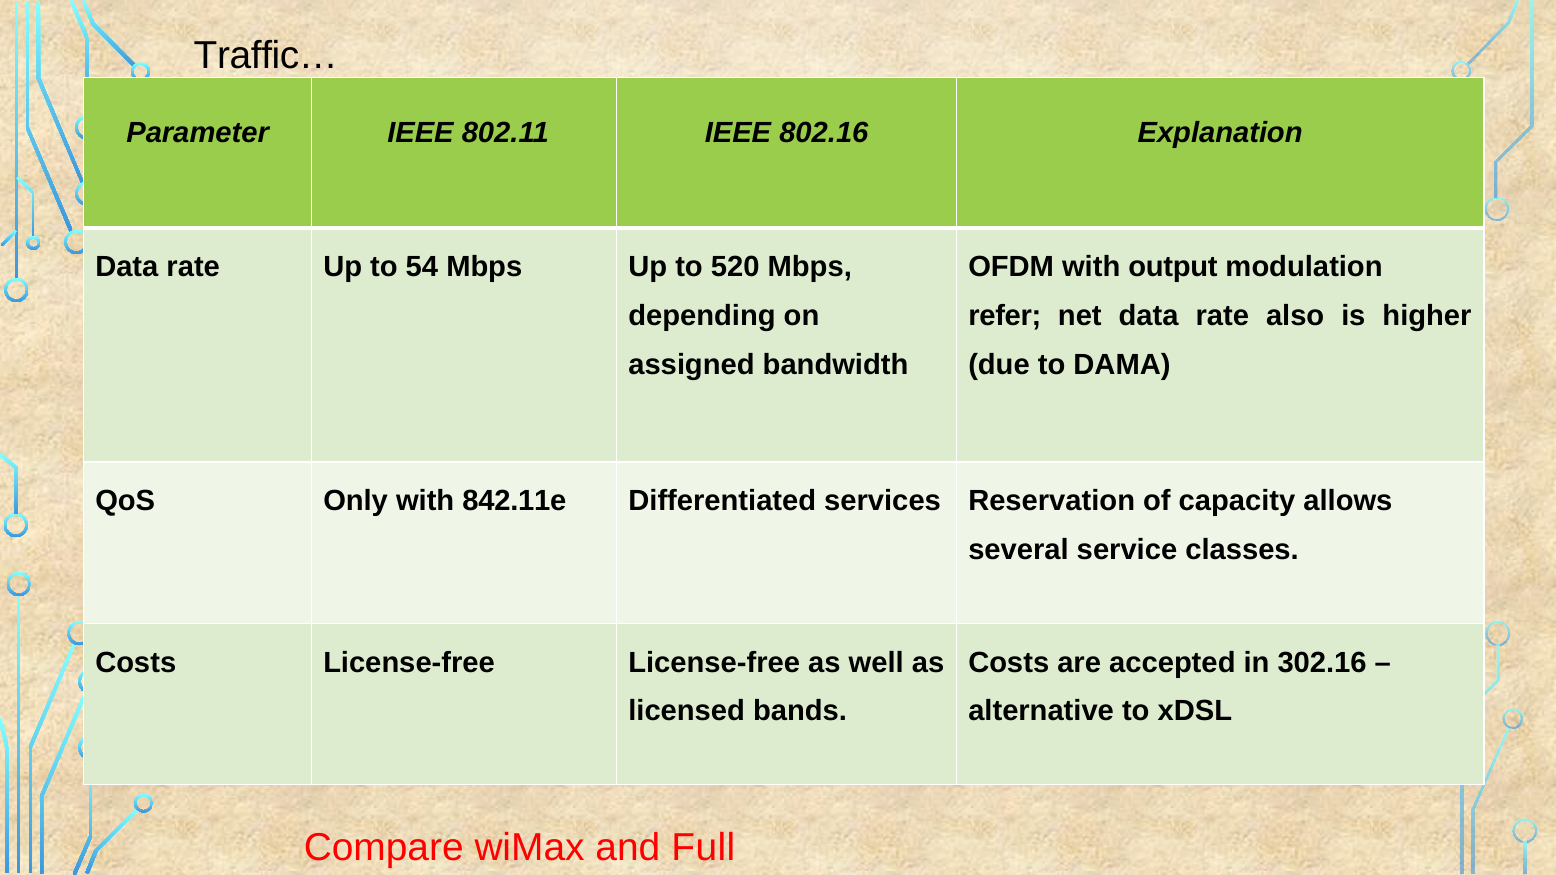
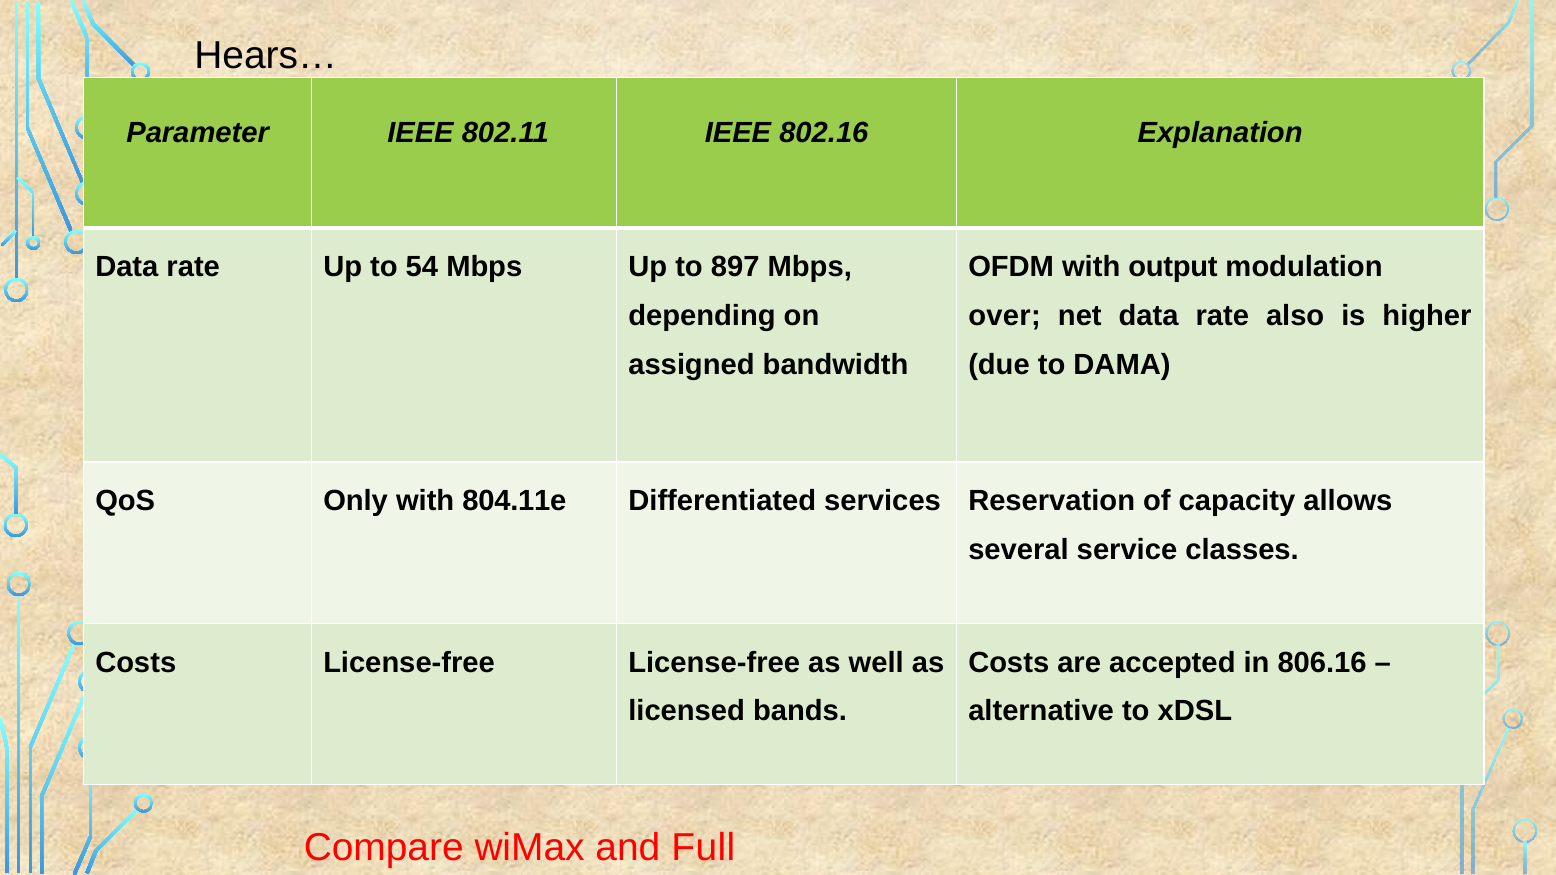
Traffic…: Traffic… -> Hears…
520: 520 -> 897
refer: refer -> over
842.11e: 842.11e -> 804.11e
302.16: 302.16 -> 806.16
